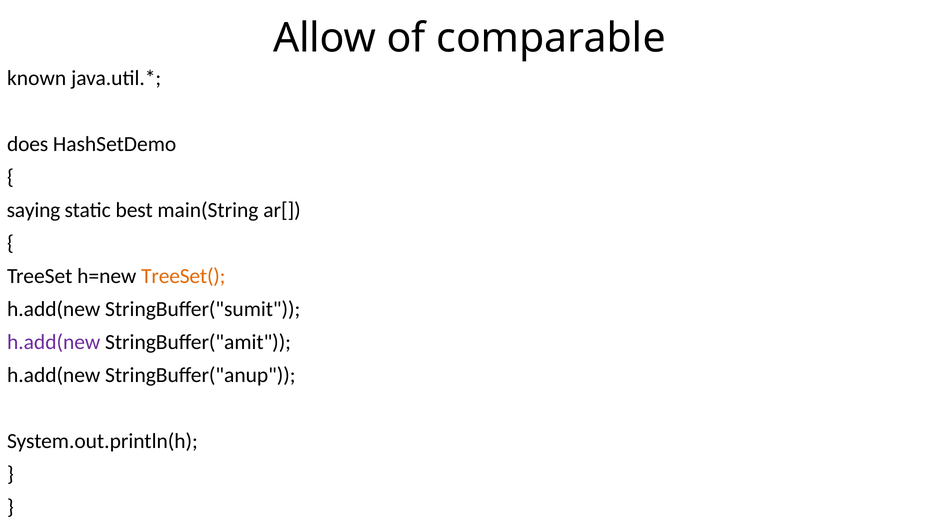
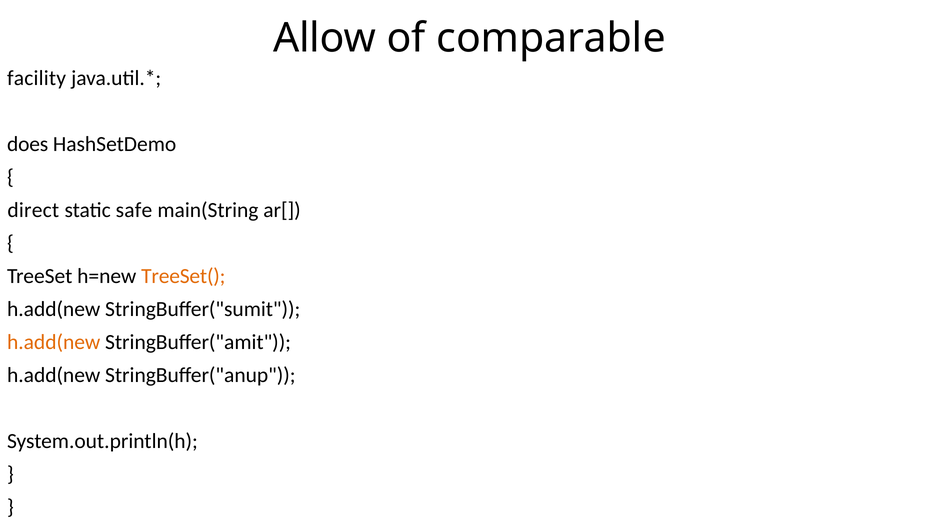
known: known -> facility
saying: saying -> direct
best: best -> safe
h.add(new at (54, 342) colour: purple -> orange
